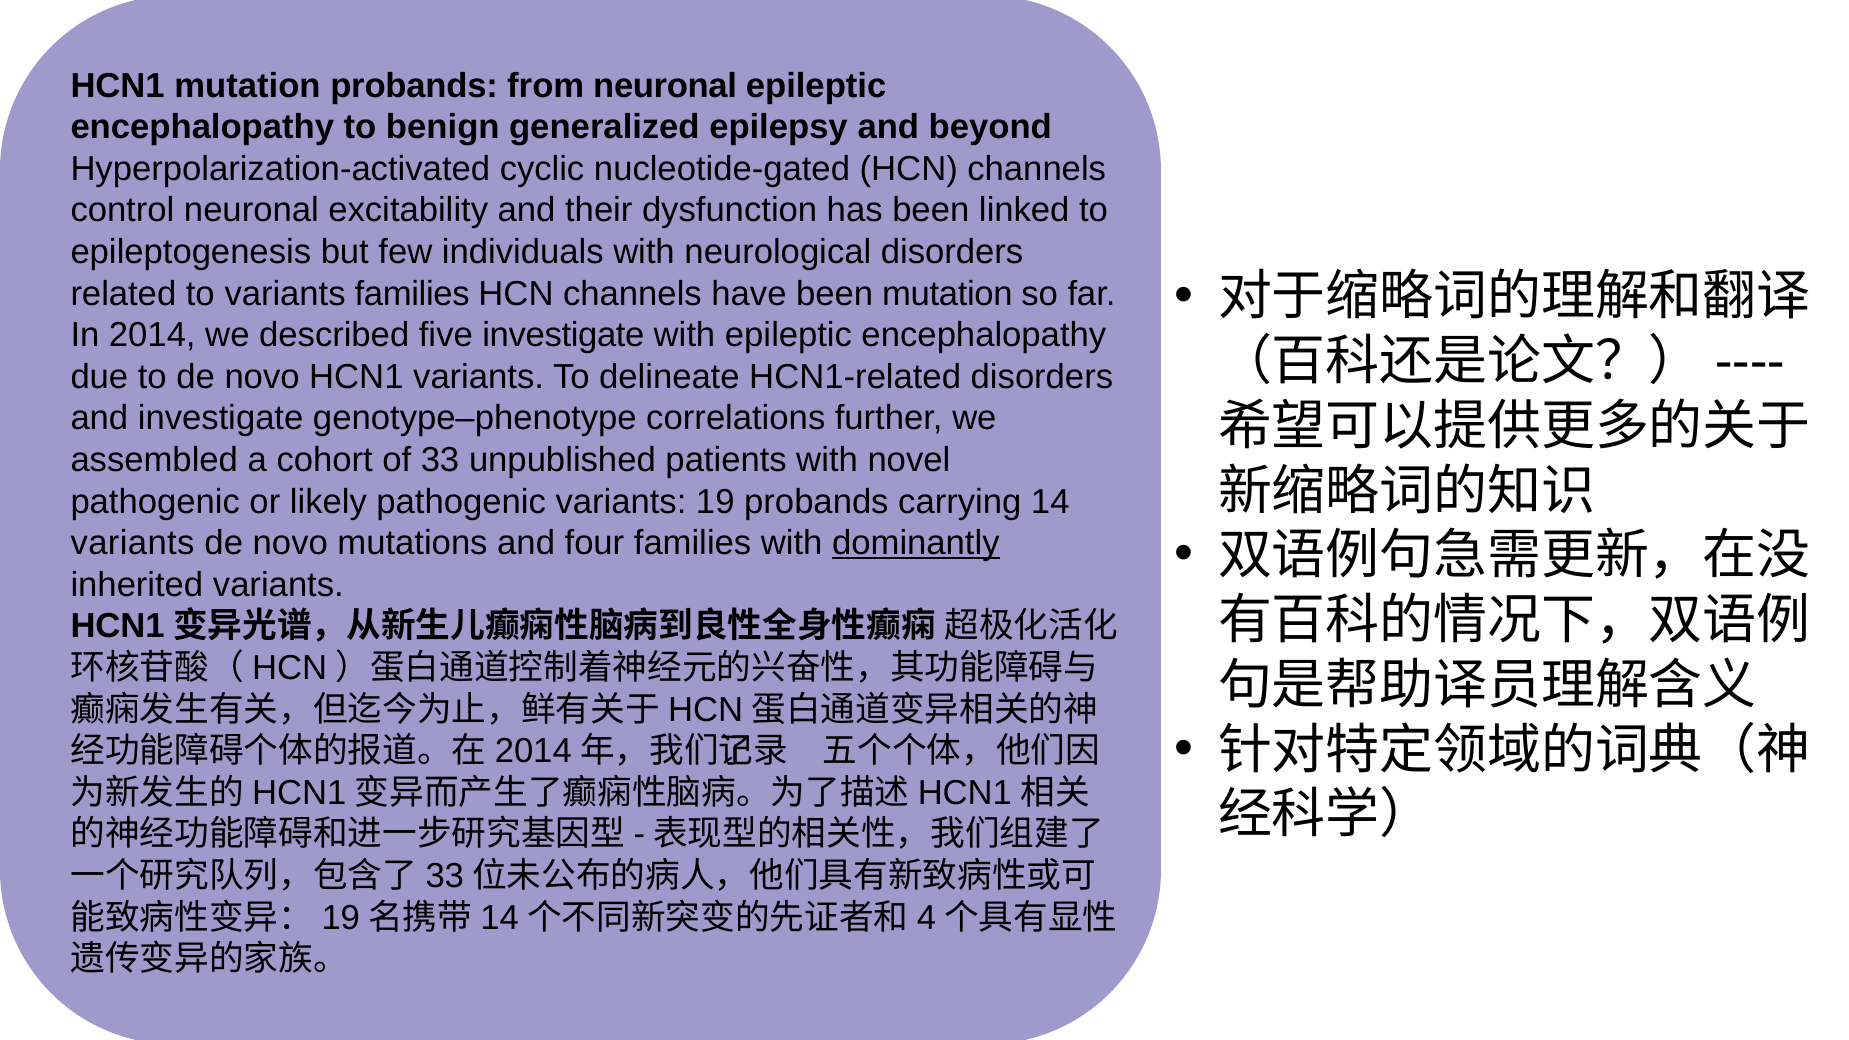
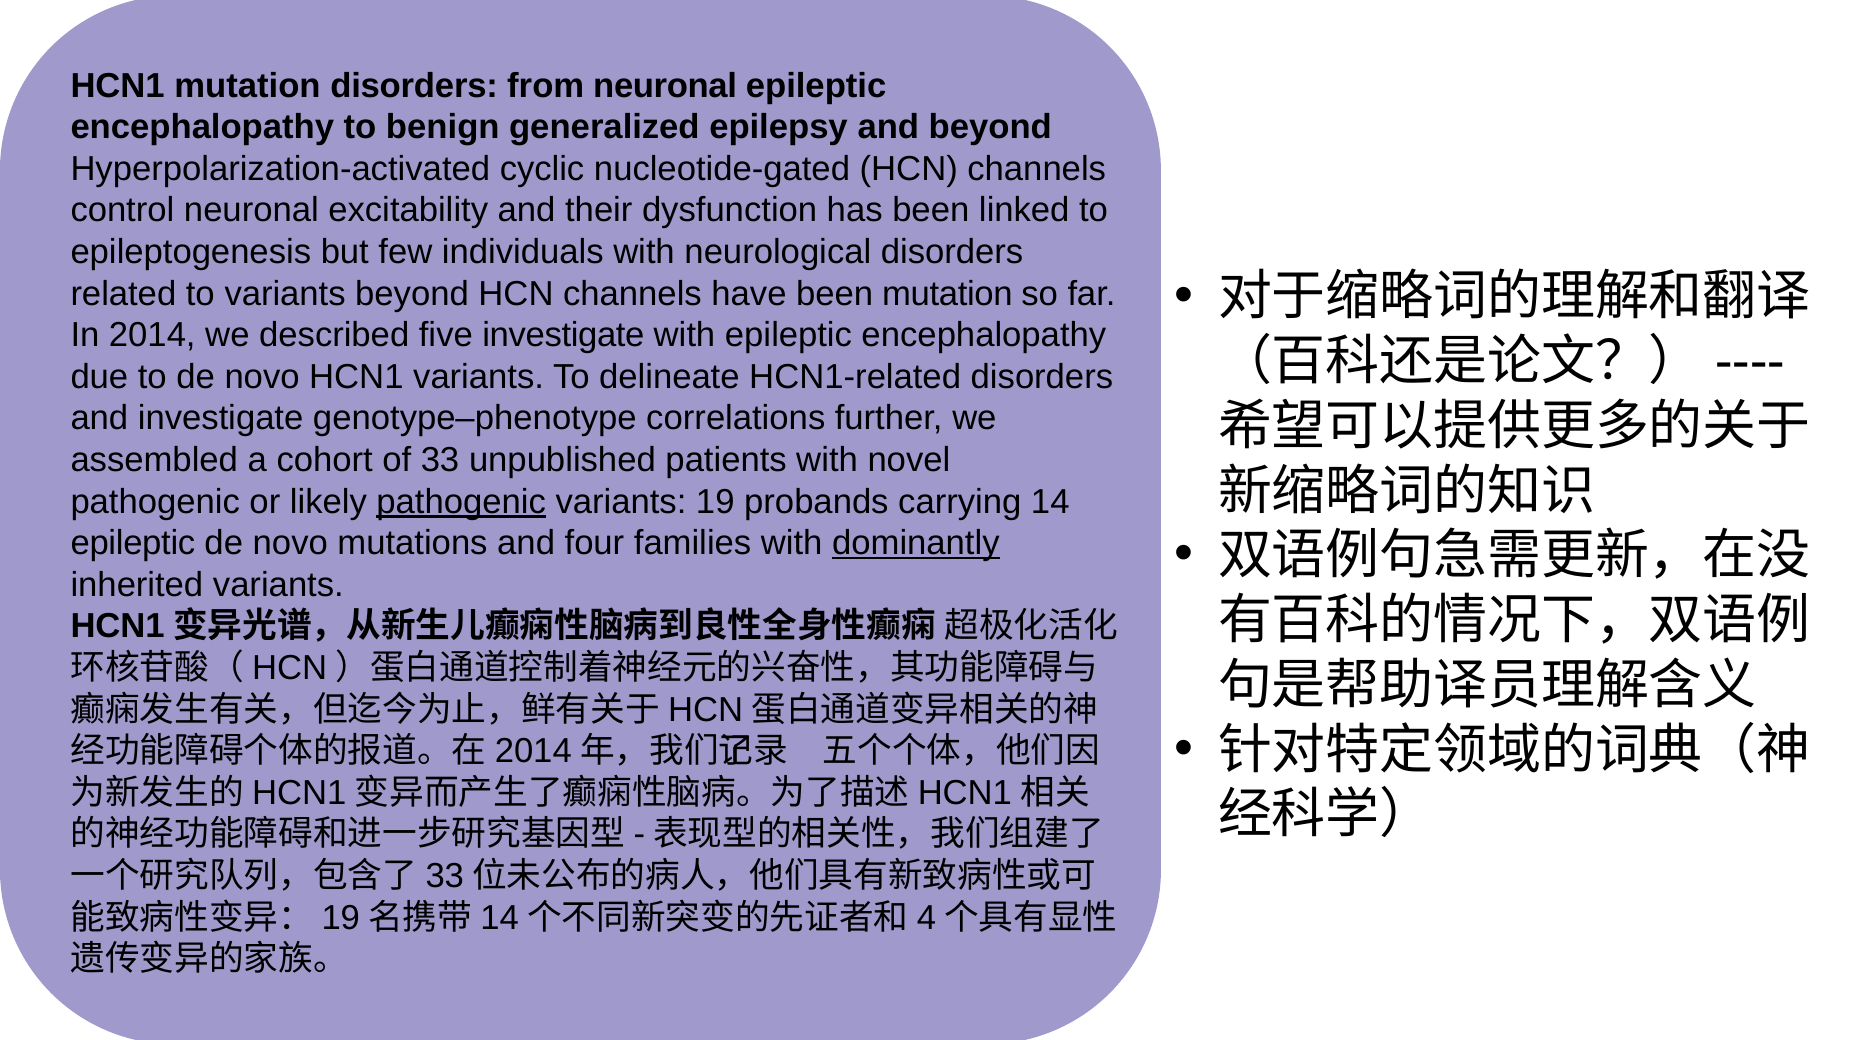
mutation probands: probands -> disorders
variants families: families -> beyond
pathogenic at (461, 502) underline: none -> present
variants at (133, 543): variants -> epileptic
